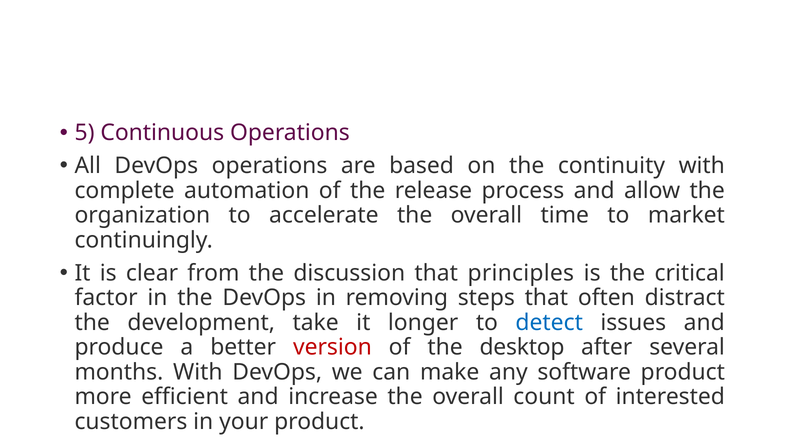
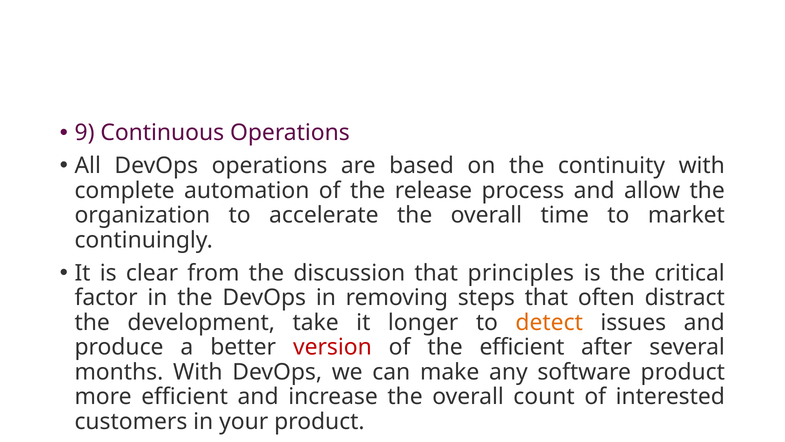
5: 5 -> 9
detect colour: blue -> orange
the desktop: desktop -> efficient
